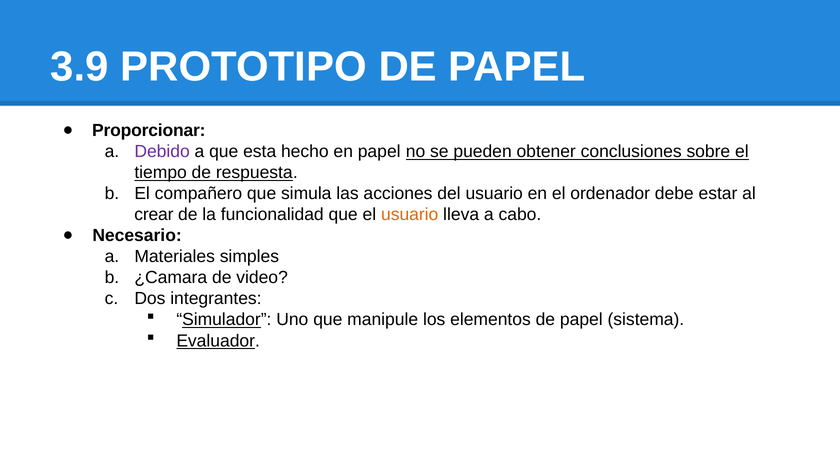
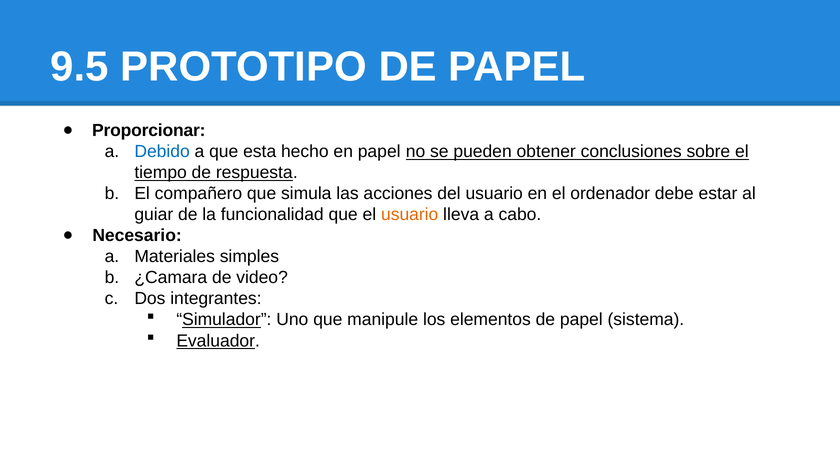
3.9: 3.9 -> 9.5
Debido colour: purple -> blue
crear: crear -> guiar
